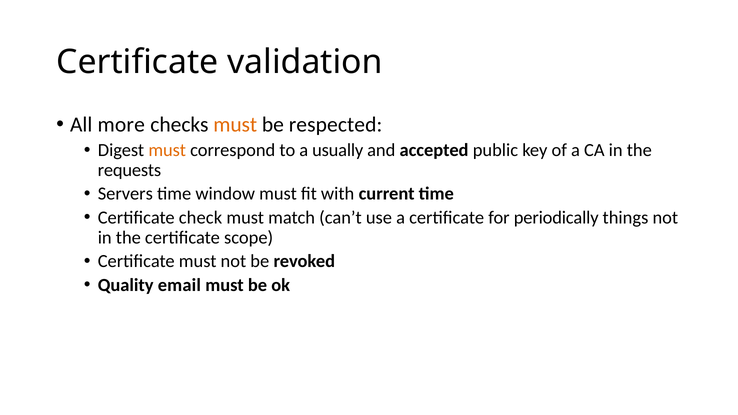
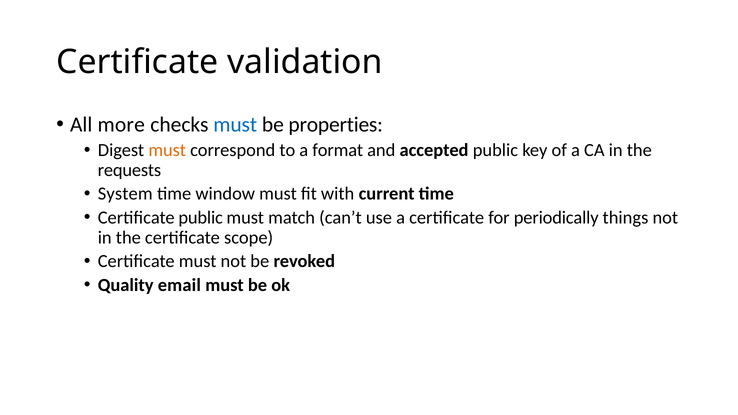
must at (235, 125) colour: orange -> blue
respected: respected -> properties
usually: usually -> format
Servers: Servers -> System
Certificate check: check -> public
